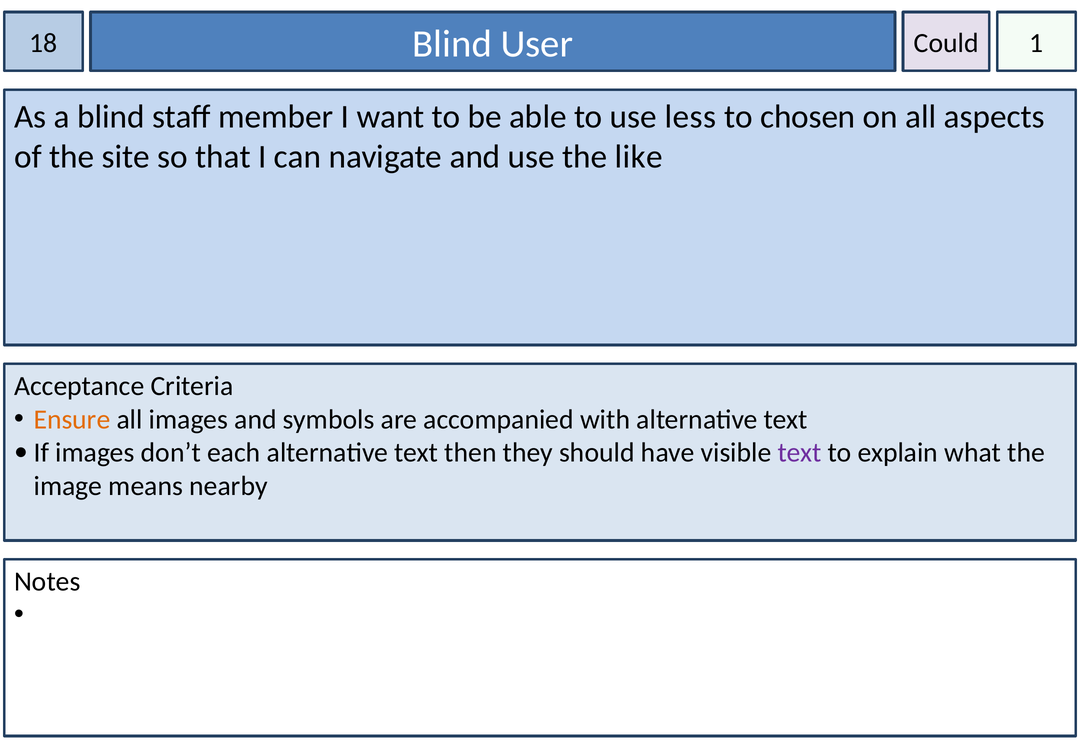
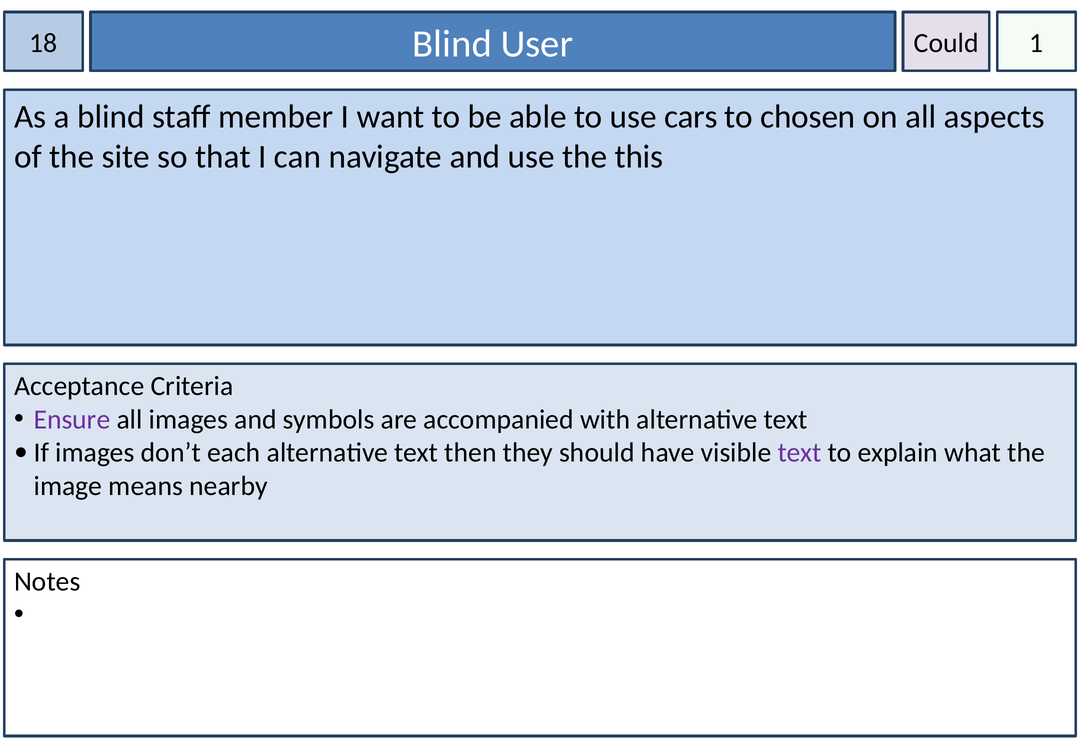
less: less -> cars
like: like -> this
Ensure colour: orange -> purple
